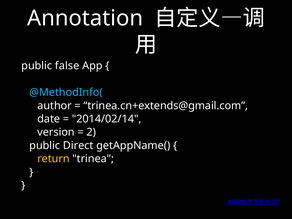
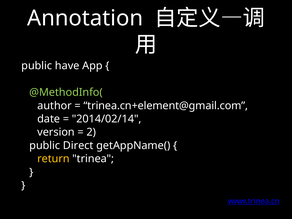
false: false -> have
@MethodInfo( colour: light blue -> light green
trinea.cn+extends@gmail.com: trinea.cn+extends@gmail.com -> trinea.cn+element@gmail.com
